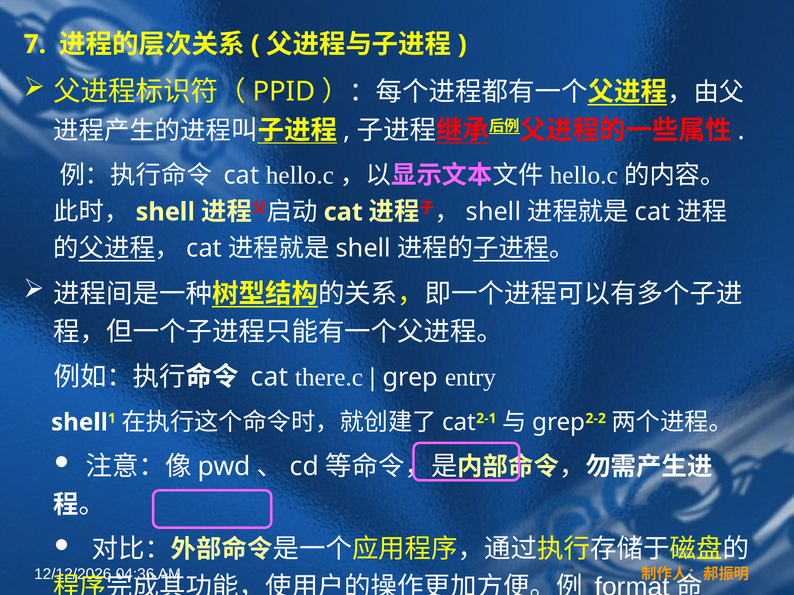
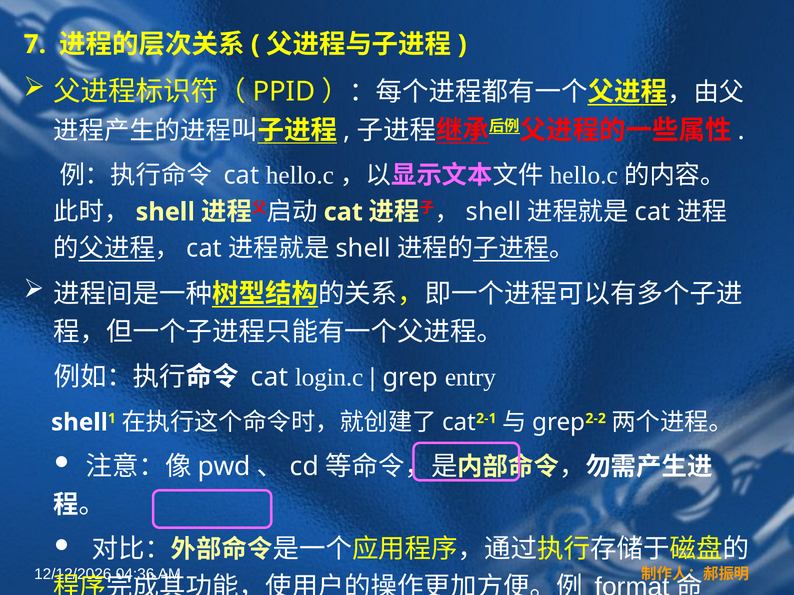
there.c: there.c -> login.c
